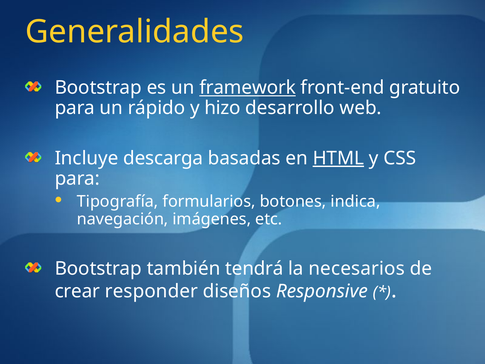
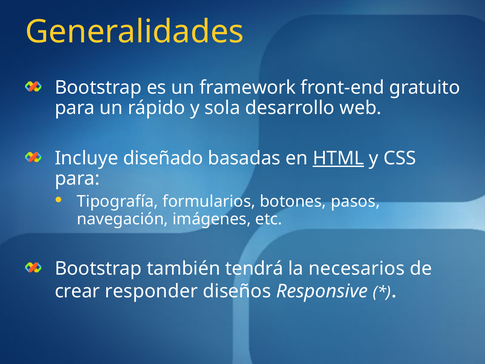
framework underline: present -> none
hizo: hizo -> sola
descarga: descarga -> diseñado
indica: indica -> pasos
